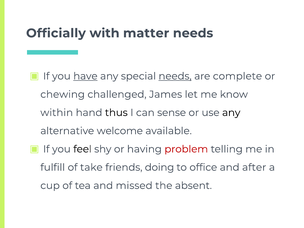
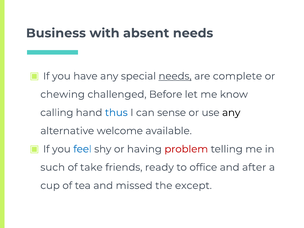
Officially: Officially -> Business
matter: matter -> absent
have underline: present -> none
James: James -> Before
within: within -> calling
thus colour: black -> blue
feel colour: black -> blue
fulfill: fulfill -> such
doing: doing -> ready
absent: absent -> except
